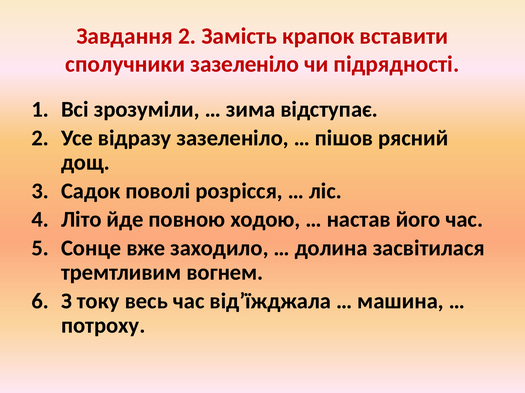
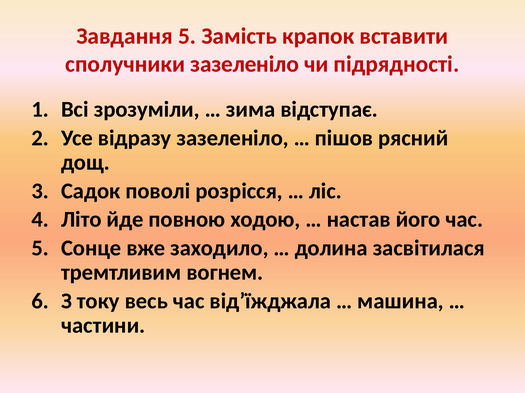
Завдання 2: 2 -> 5
потроху: потроху -> частини
